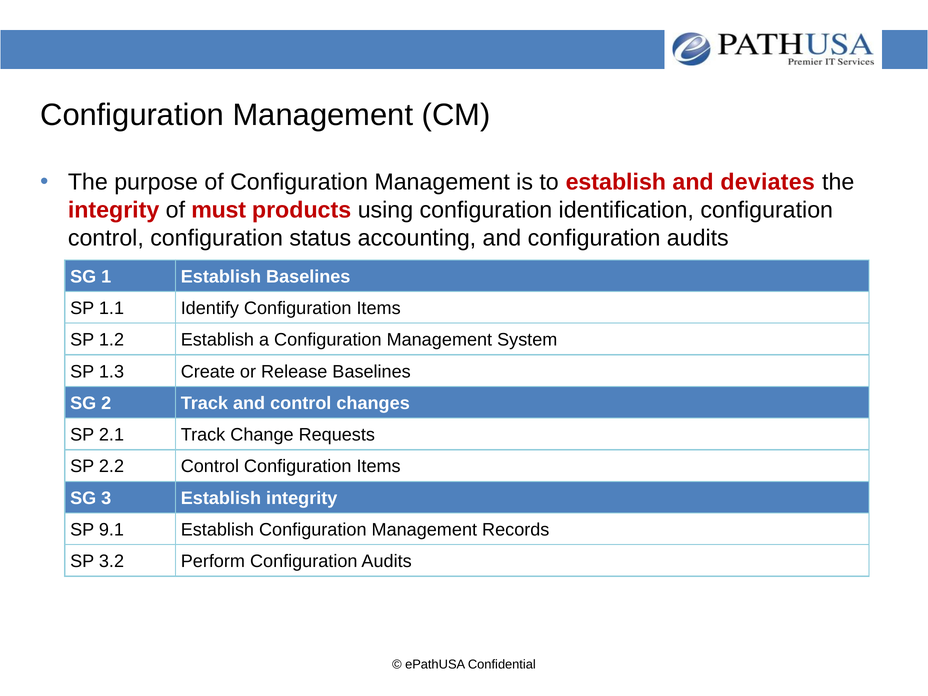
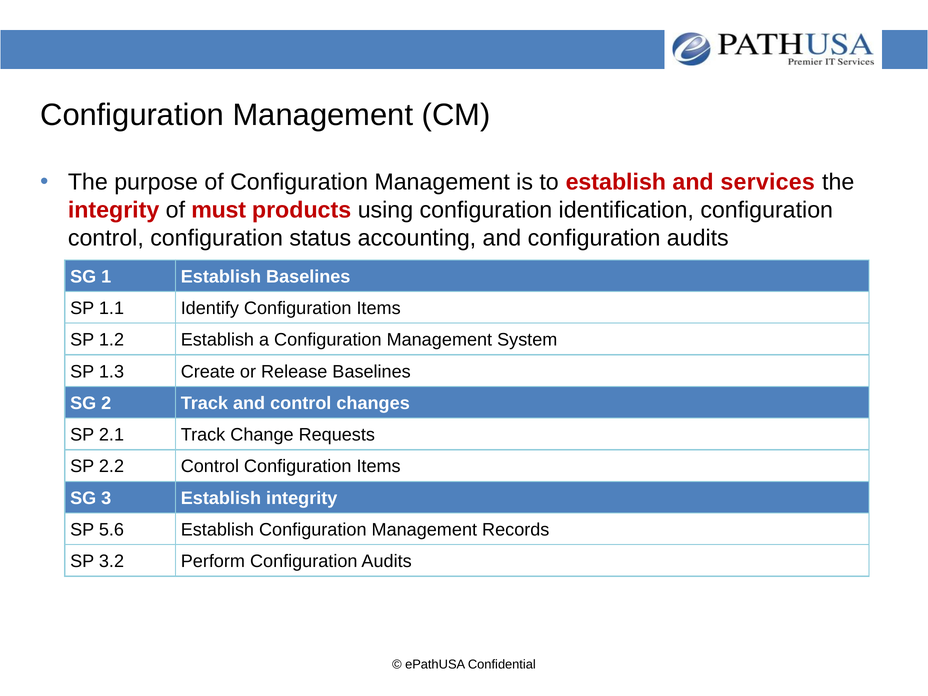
deviates: deviates -> services
9.1: 9.1 -> 5.6
